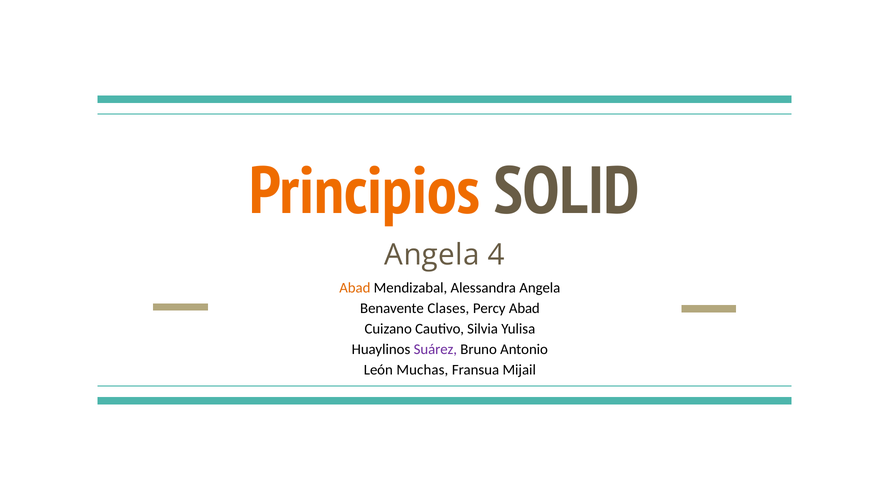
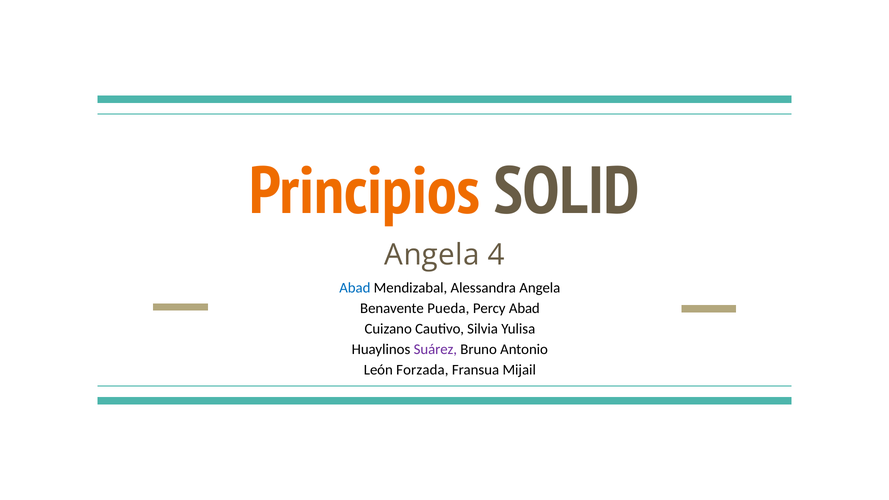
Abad at (355, 288) colour: orange -> blue
Clases: Clases -> Pueda
Muchas: Muchas -> Forzada
